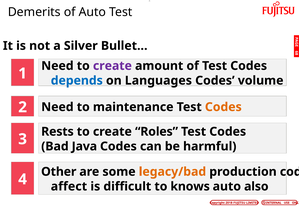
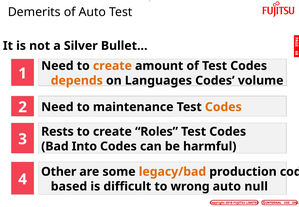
create at (112, 66) colour: purple -> orange
depends colour: blue -> orange
Java: Java -> Into
affect: affect -> based
knows: knows -> wrong
also: also -> null
